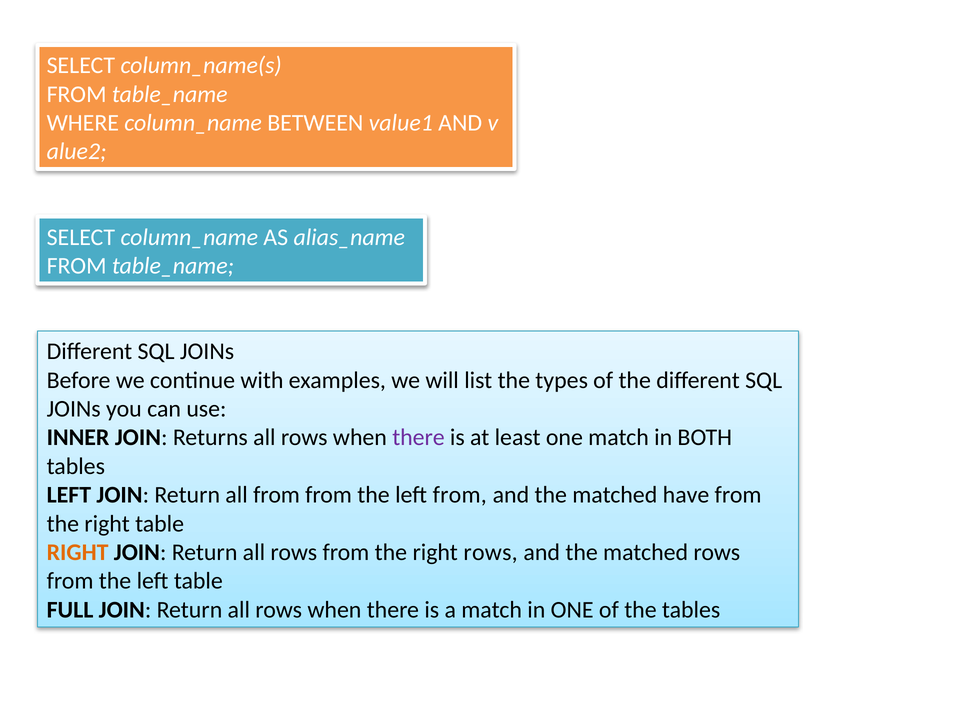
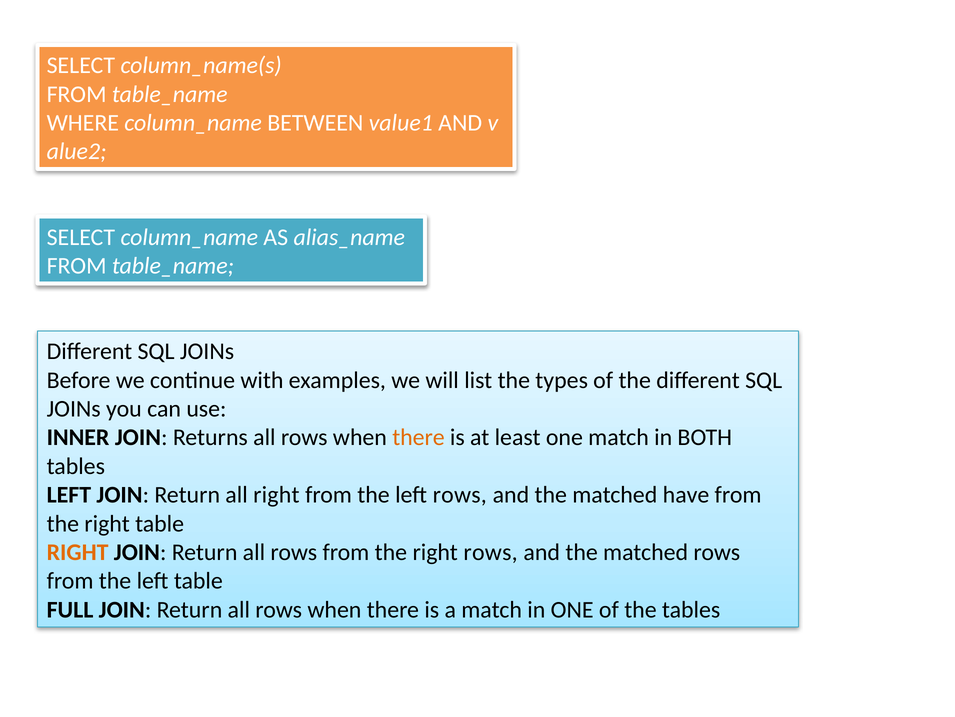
there at (418, 437) colour: purple -> orange
all from: from -> right
left from: from -> rows
